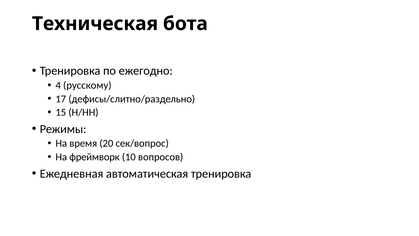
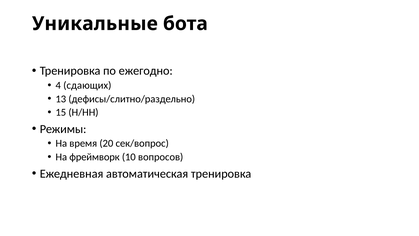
Техническая: Техническая -> Уникальные
русскому: русскому -> сдающих
17: 17 -> 13
